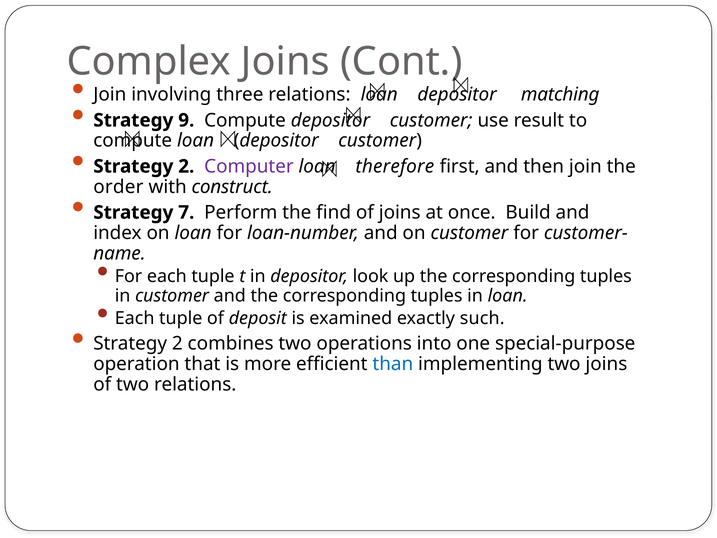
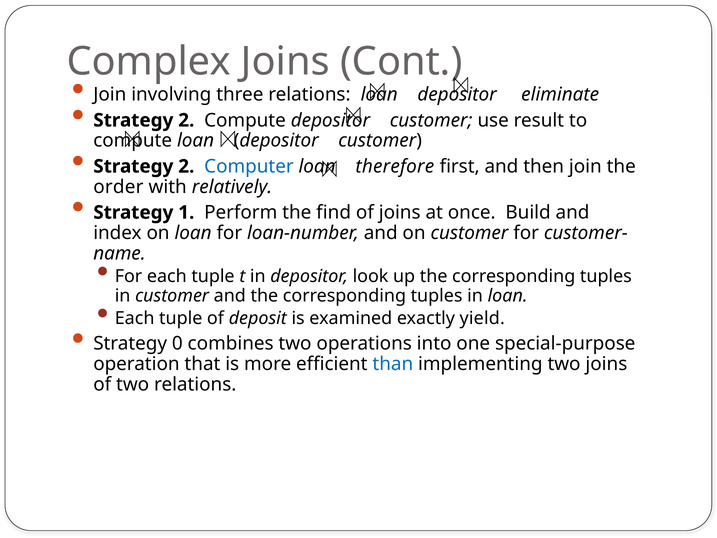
matching: matching -> eliminate
9 at (186, 120): 9 -> 2
Computer colour: purple -> blue
construct: construct -> relatively
7: 7 -> 1
such: such -> yield
2 at (177, 344): 2 -> 0
